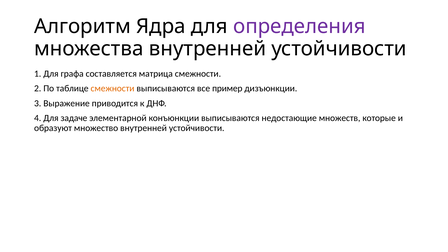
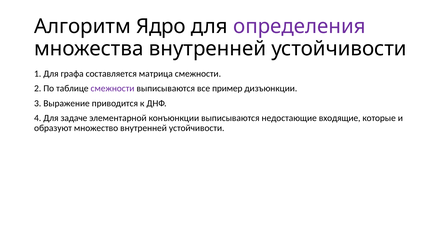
Ядра: Ядра -> Ядро
смежности at (113, 89) colour: orange -> purple
множеств: множеств -> входящие
